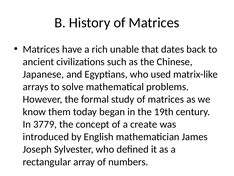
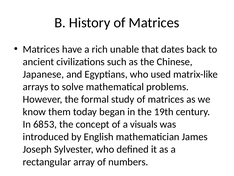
3779: 3779 -> 6853
create: create -> visuals
